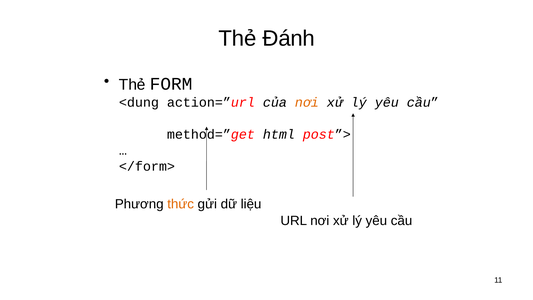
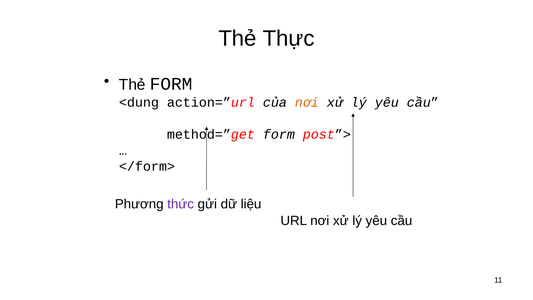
Đánh: Đánh -> Thực
method=”get html: html -> form
thức colour: orange -> purple
